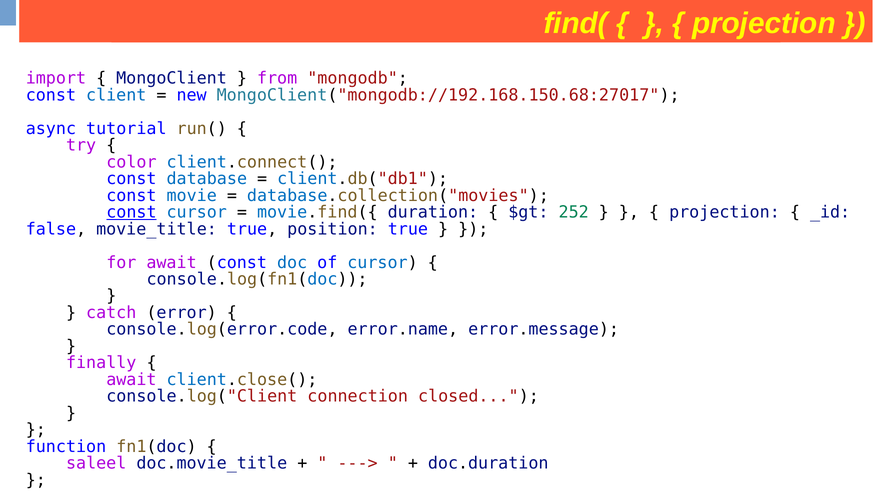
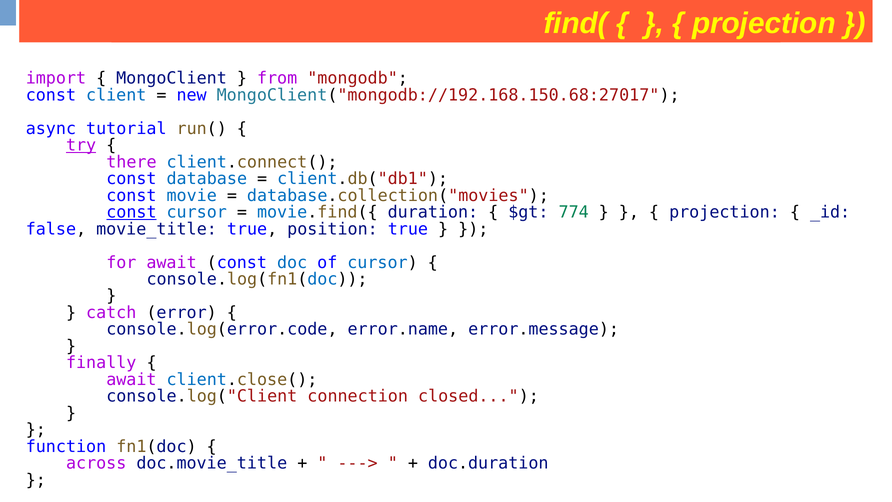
try underline: none -> present
color: color -> there
252: 252 -> 774
saleel: saleel -> across
